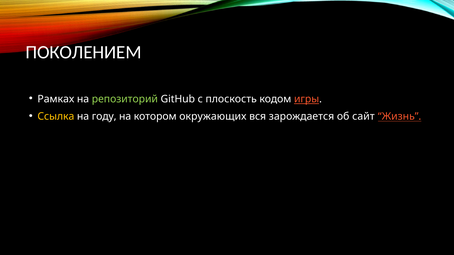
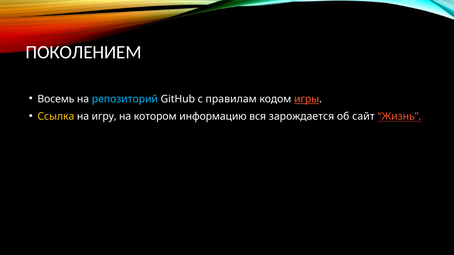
Рамках: Рамках -> Восемь
репозиторий colour: light green -> light blue
плоскость: плоскость -> правилам
году: году -> игру
окружающих: окружающих -> информацию
